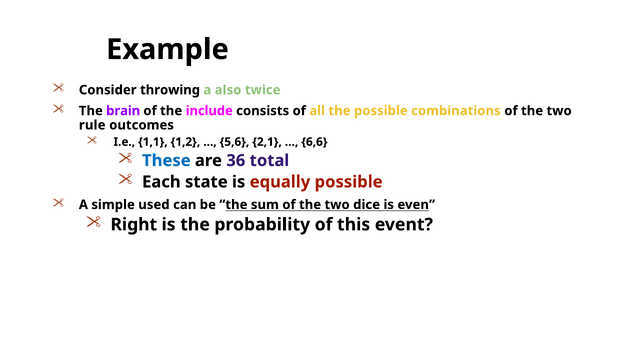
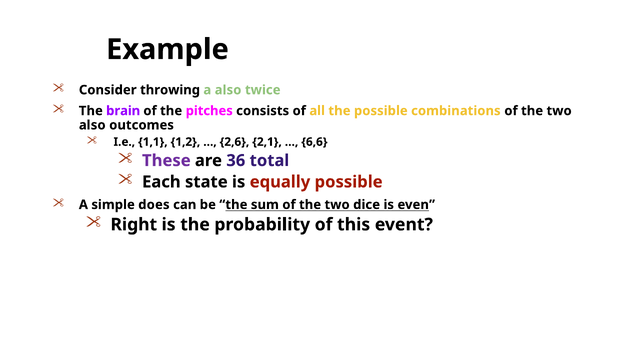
include: include -> pitches
rule at (92, 125): rule -> also
5,6: 5,6 -> 2,6
These colour: blue -> purple
used: used -> does
